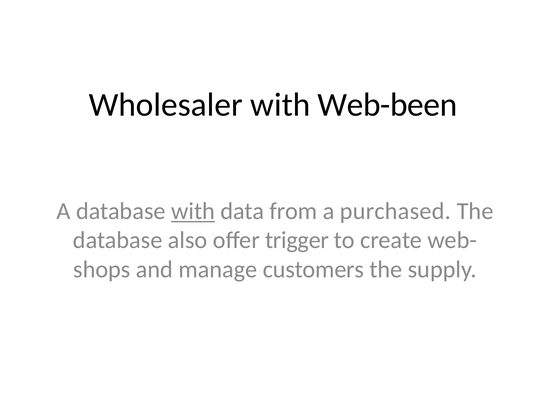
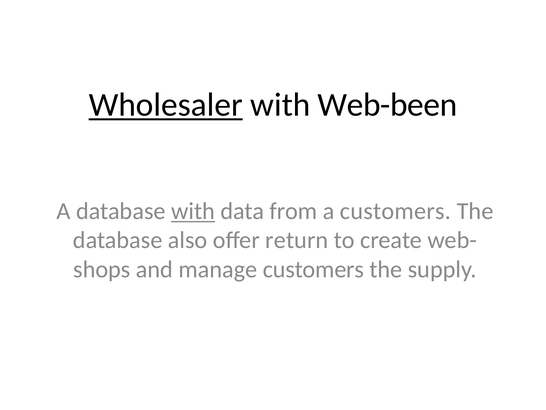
Wholesaler underline: none -> present
a purchased: purchased -> customers
trigger: trigger -> return
